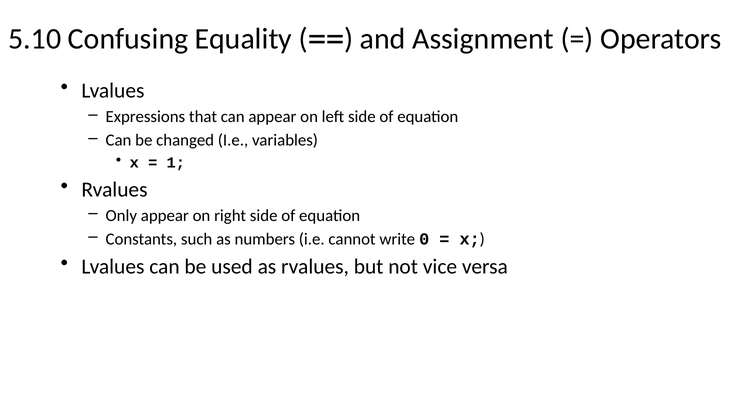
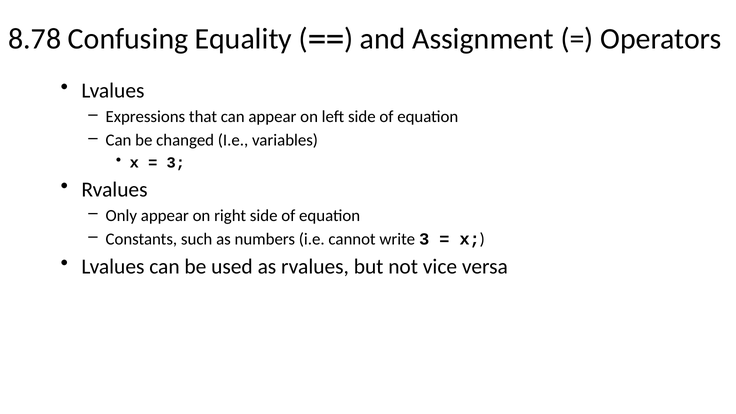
5.10: 5.10 -> 8.78
1 at (176, 163): 1 -> 3
write 0: 0 -> 3
